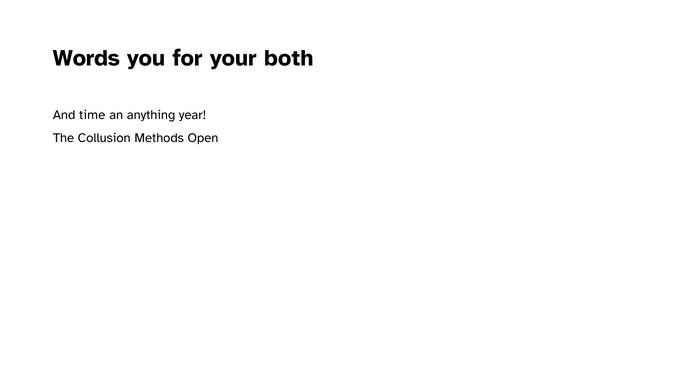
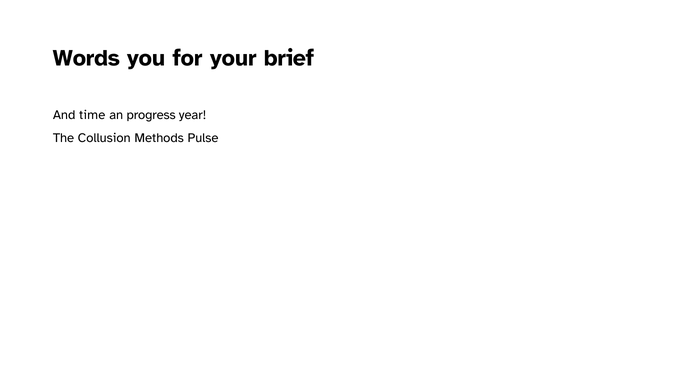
both: both -> brief
anything: anything -> progress
Open: Open -> Pulse
